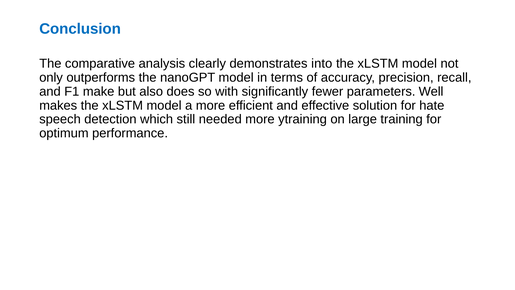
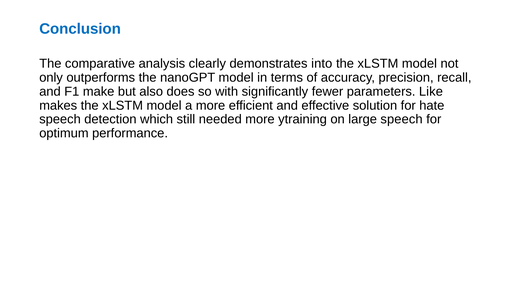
Well: Well -> Like
large training: training -> speech
